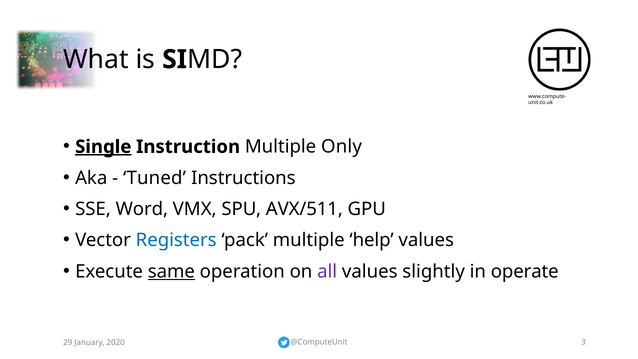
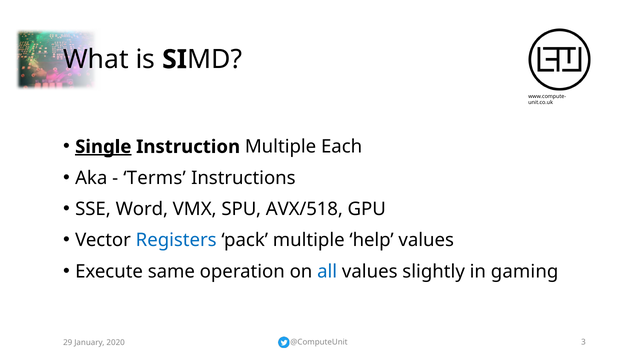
Only: Only -> Each
Tuned: Tuned -> Terms
AVX/511: AVX/511 -> AVX/518
same underline: present -> none
all colour: purple -> blue
operate: operate -> gaming
